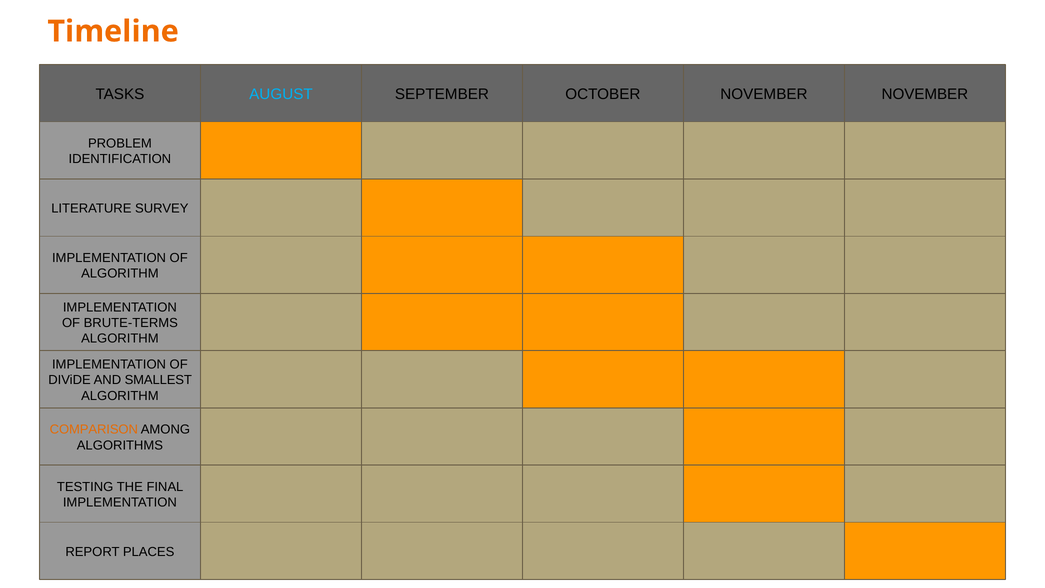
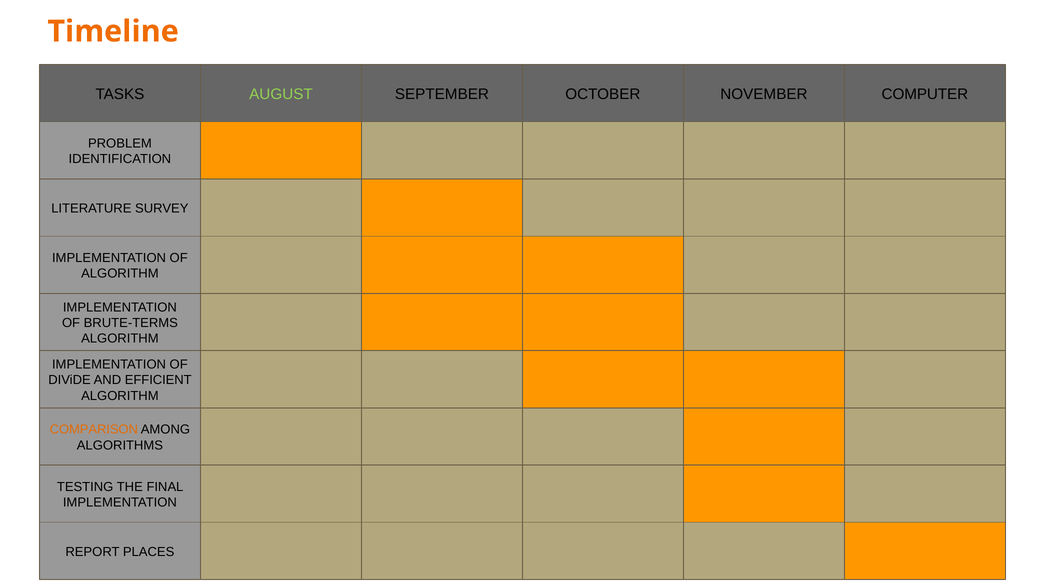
AUGUST colour: light blue -> light green
NOVEMBER NOVEMBER: NOVEMBER -> COMPUTER
SMALLEST: SMALLEST -> EFFICIENT
